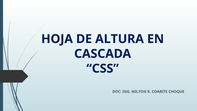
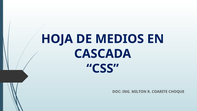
ALTURA: ALTURA -> MEDIOS
